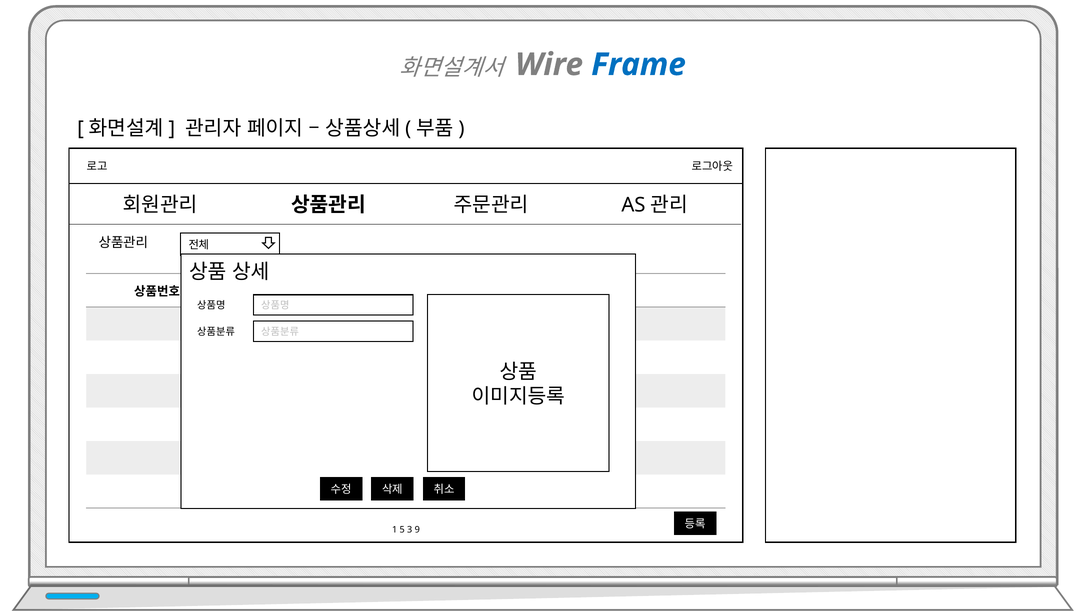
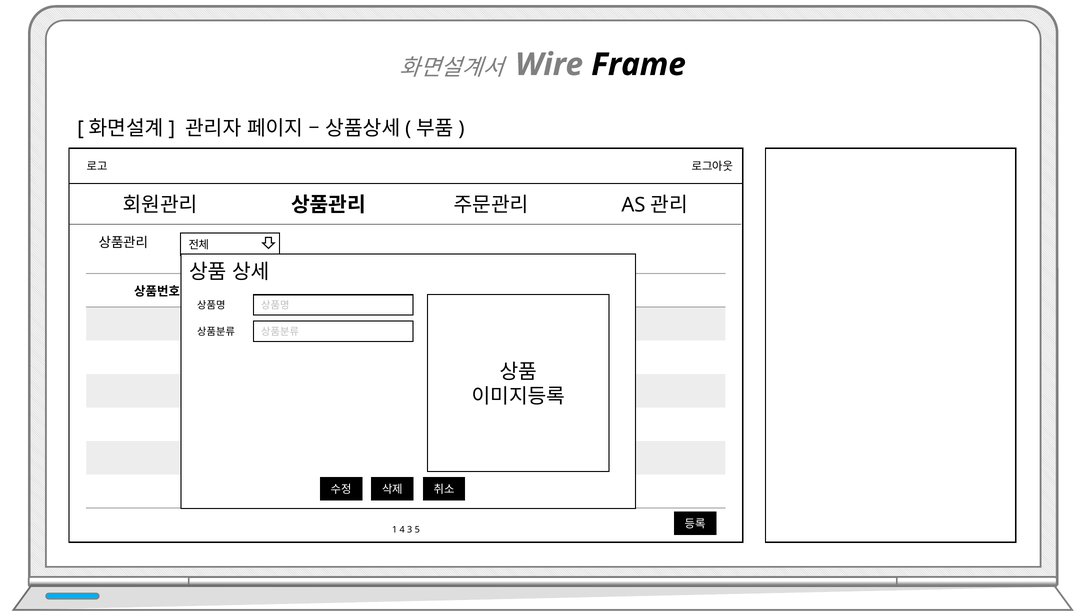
Frame colour: blue -> black
5: 5 -> 4
9: 9 -> 5
